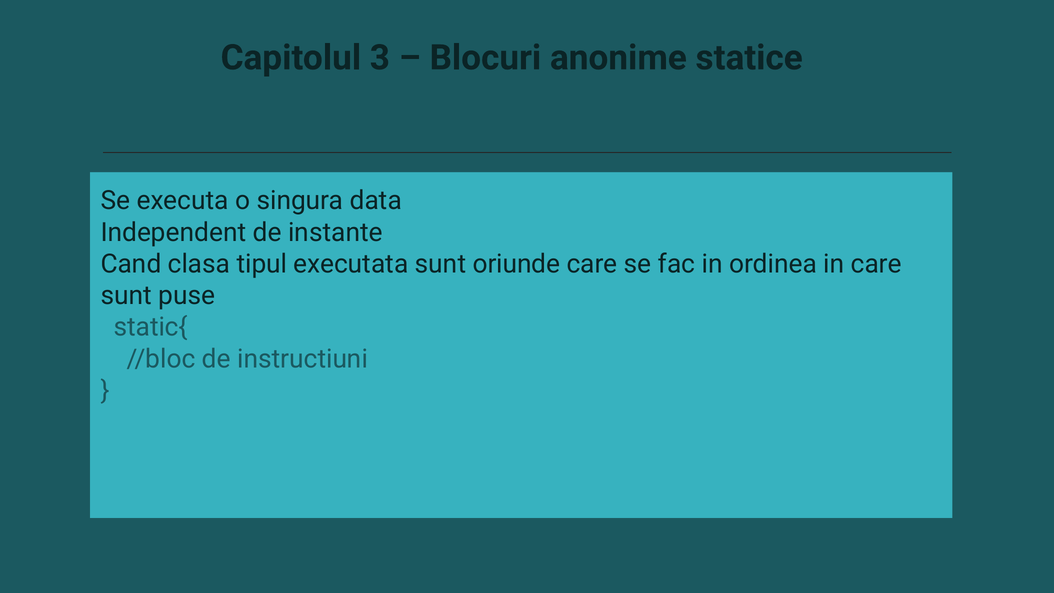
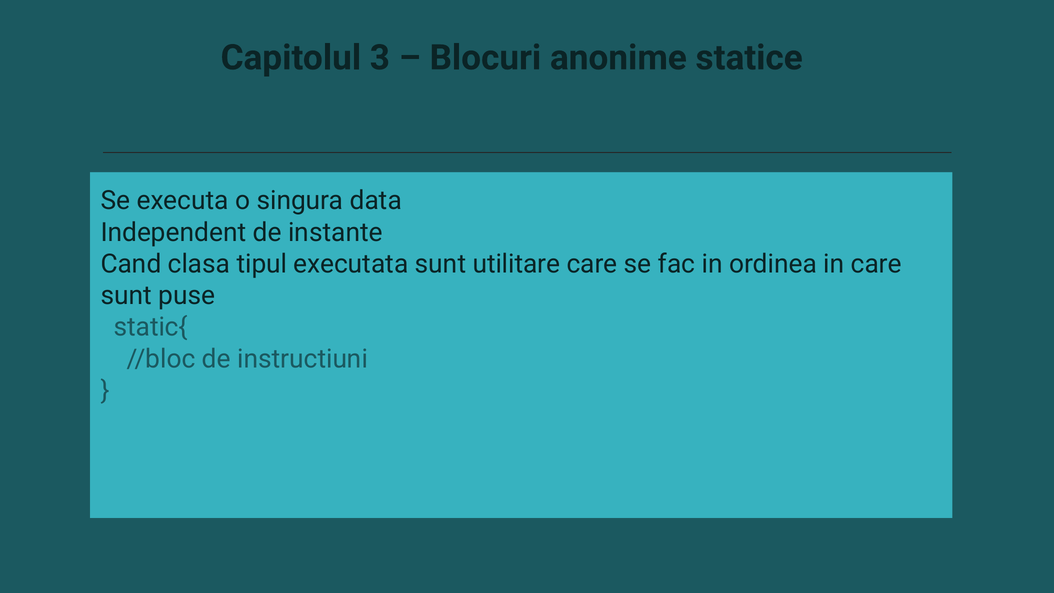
oriunde: oriunde -> utilitare
